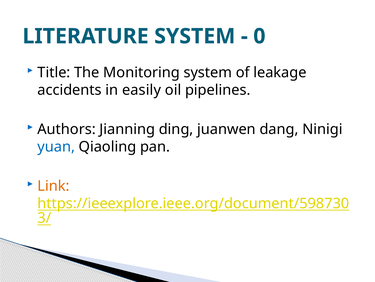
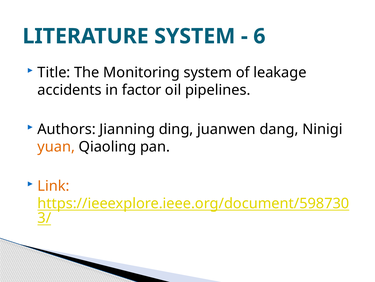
0: 0 -> 6
easily: easily -> factor
yuan colour: blue -> orange
